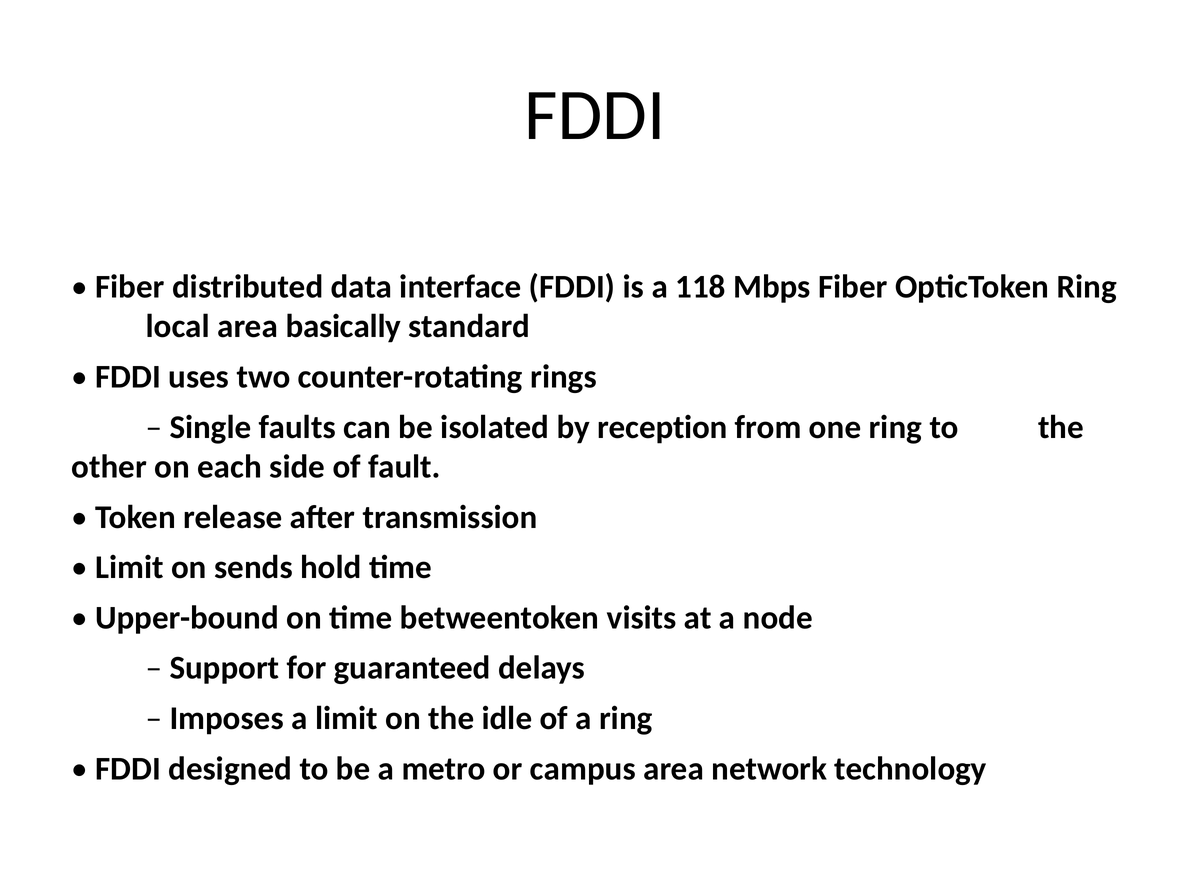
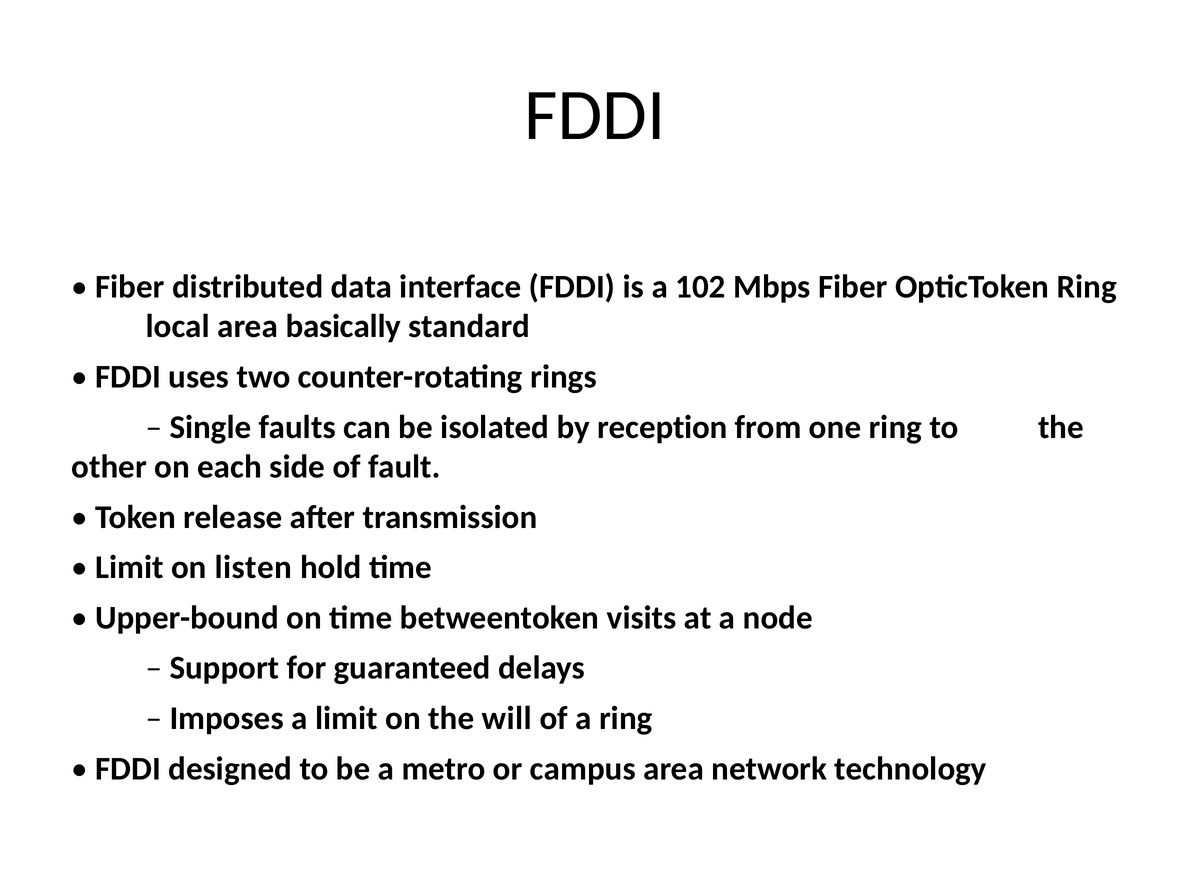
118: 118 -> 102
sends: sends -> listen
idle: idle -> will
